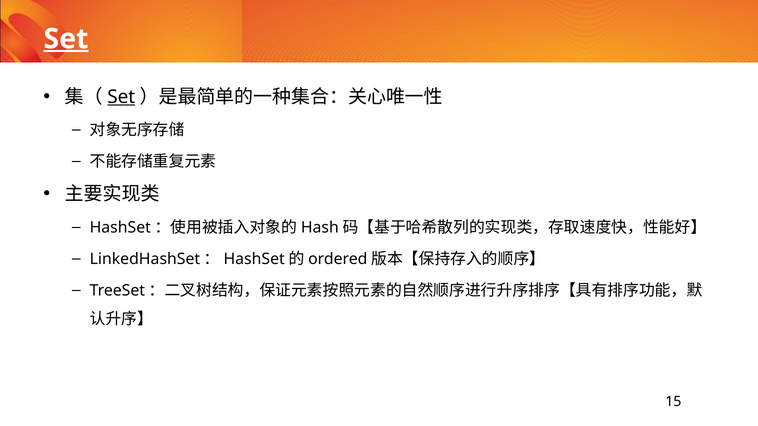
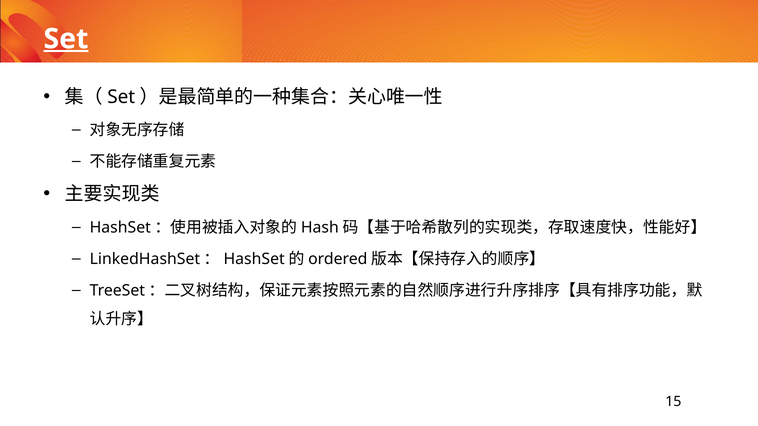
Set at (121, 97) underline: present -> none
